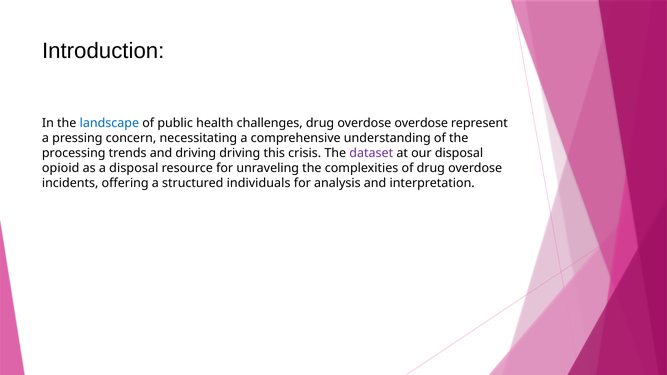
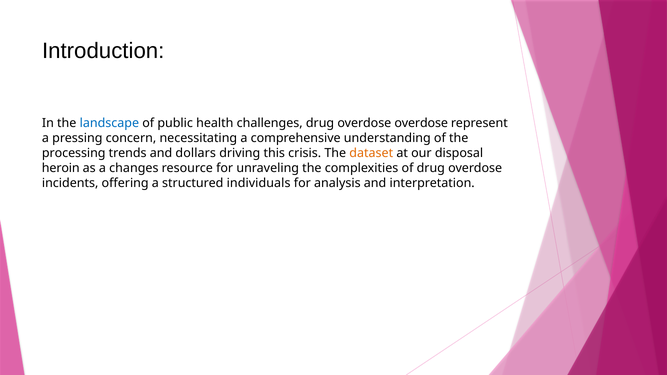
and driving: driving -> dollars
dataset colour: purple -> orange
opioid: opioid -> heroin
a disposal: disposal -> changes
